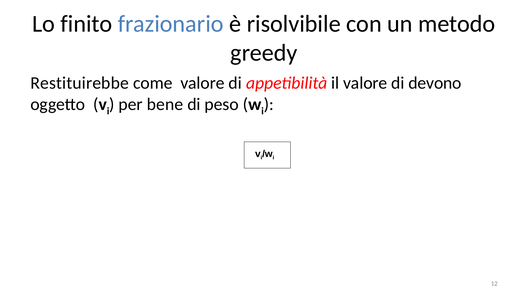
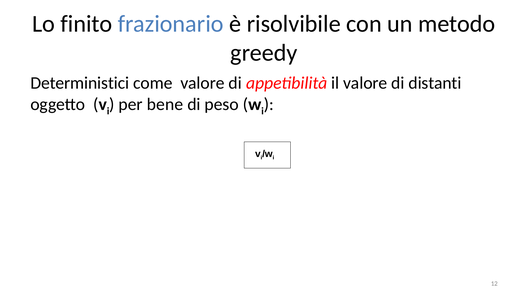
Restituirebbe: Restituirebbe -> Deterministici
devono: devono -> distanti
